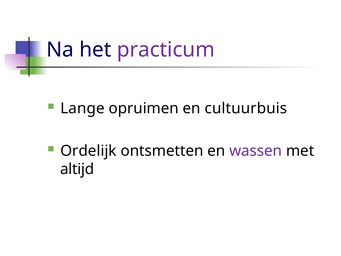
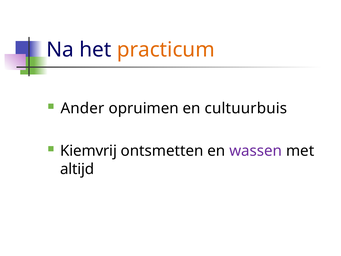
practicum colour: purple -> orange
Lange: Lange -> Ander
Ordelijk: Ordelijk -> Kiemvrij
